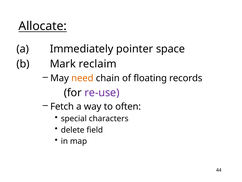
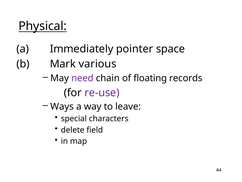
Allocate: Allocate -> Physical
reclaim: reclaim -> various
need colour: orange -> purple
Fetch: Fetch -> Ways
often: often -> leave
